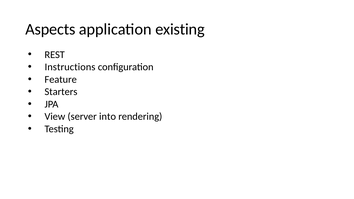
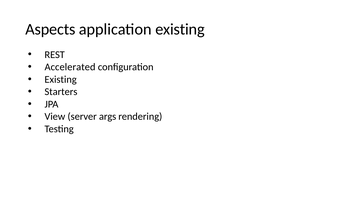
Instructions: Instructions -> Accelerated
Feature at (61, 79): Feature -> Existing
into: into -> args
